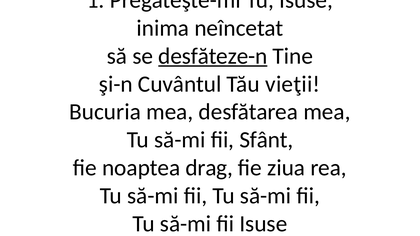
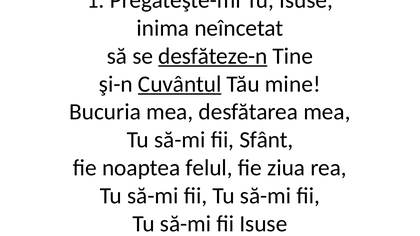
Cuvântul underline: none -> present
vieţii: vieţii -> mine
drag: drag -> felul
